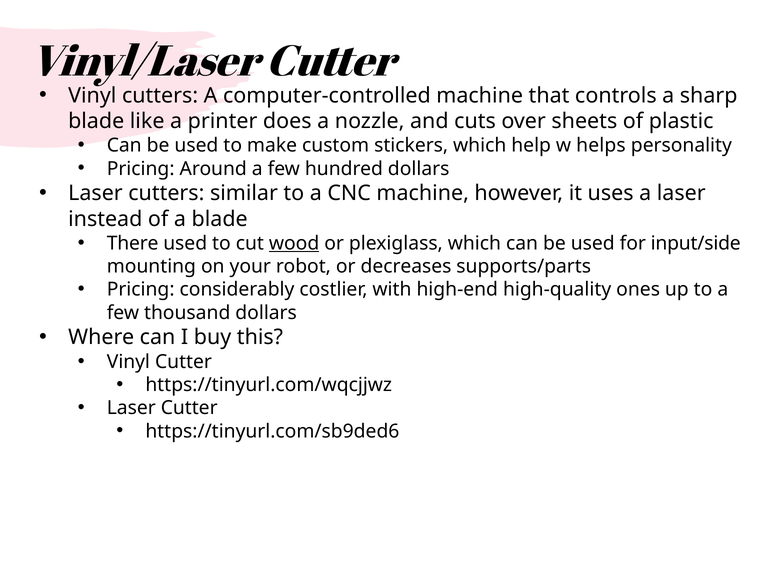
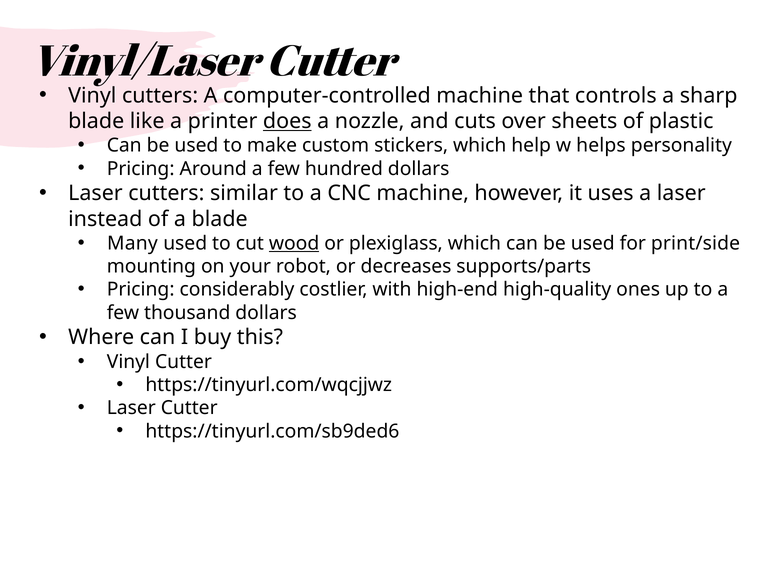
does underline: none -> present
There: There -> Many
input/side: input/side -> print/side
